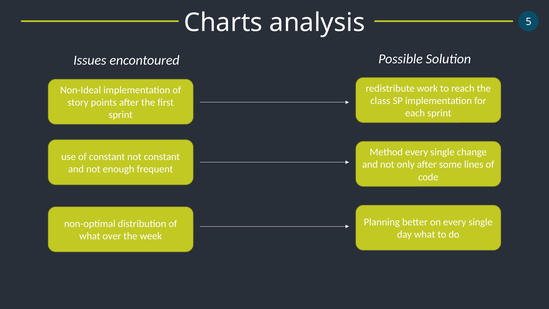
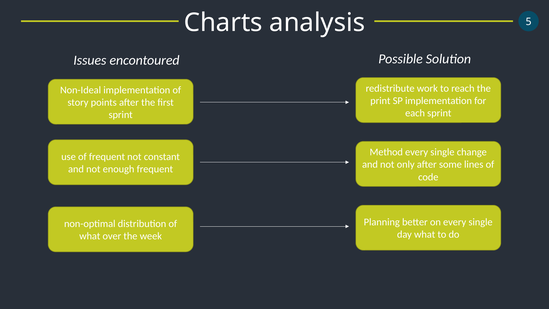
class: class -> print
of constant: constant -> frequent
